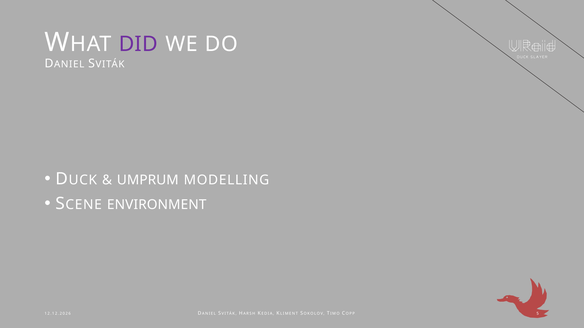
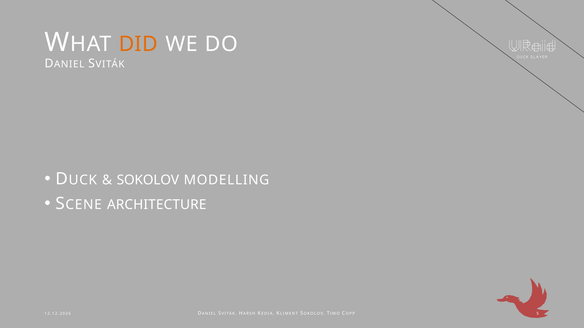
DID colour: purple -> orange
UMPRUM at (148, 180): UMPRUM -> SOKOLOV
ENVIRONMENT: ENVIRONMENT -> ARCHITECTURE
